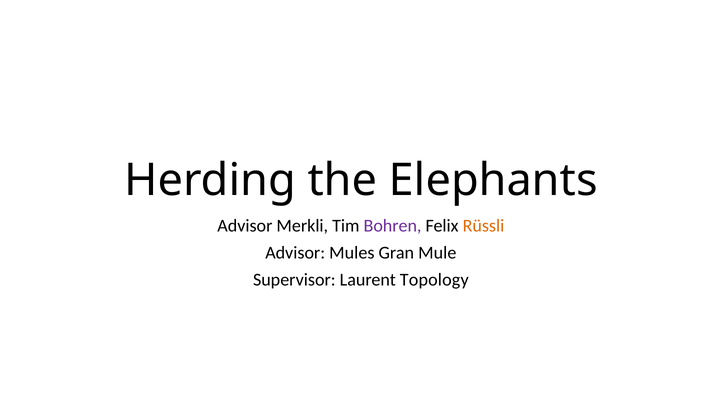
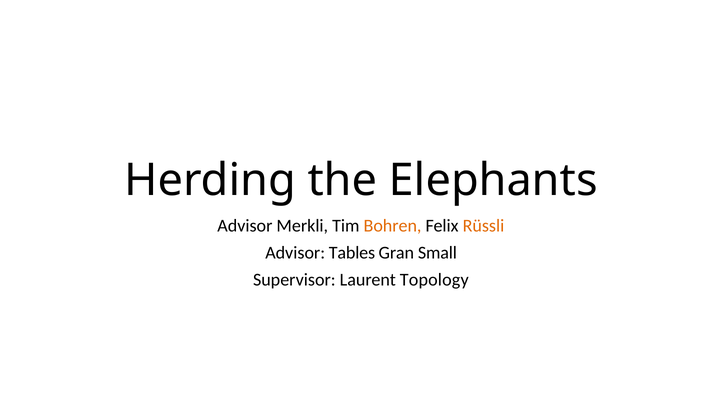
Bohren colour: purple -> orange
Mules: Mules -> Tables
Mule: Mule -> Small
